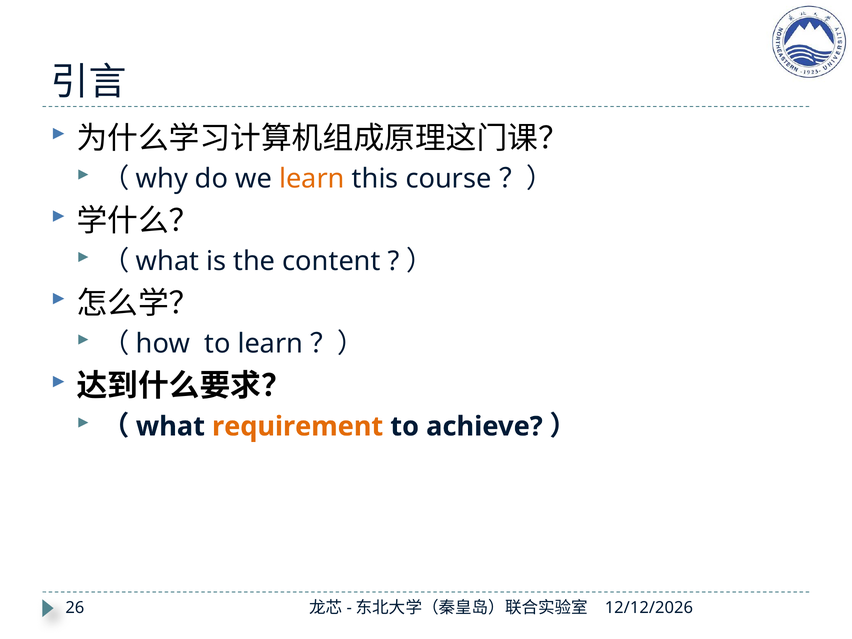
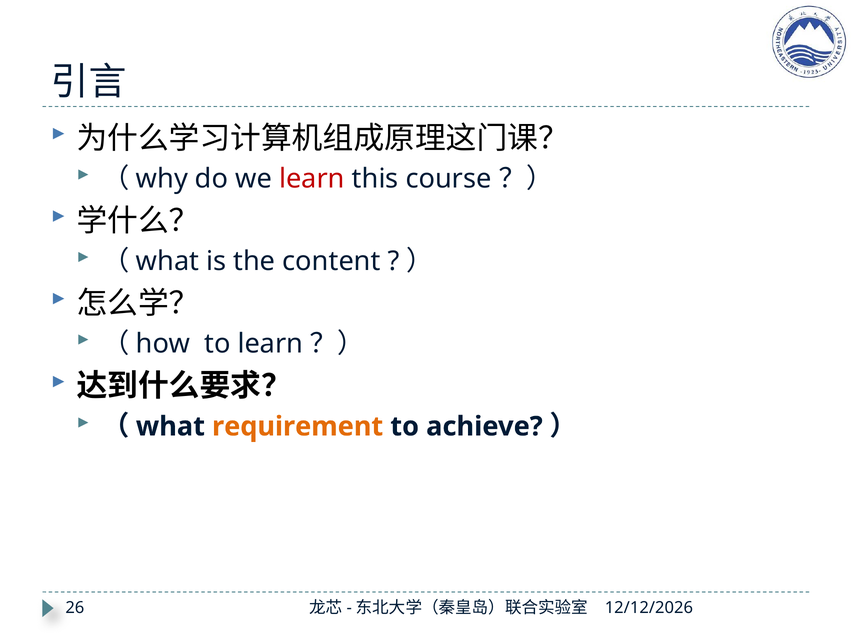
learn at (312, 179) colour: orange -> red
